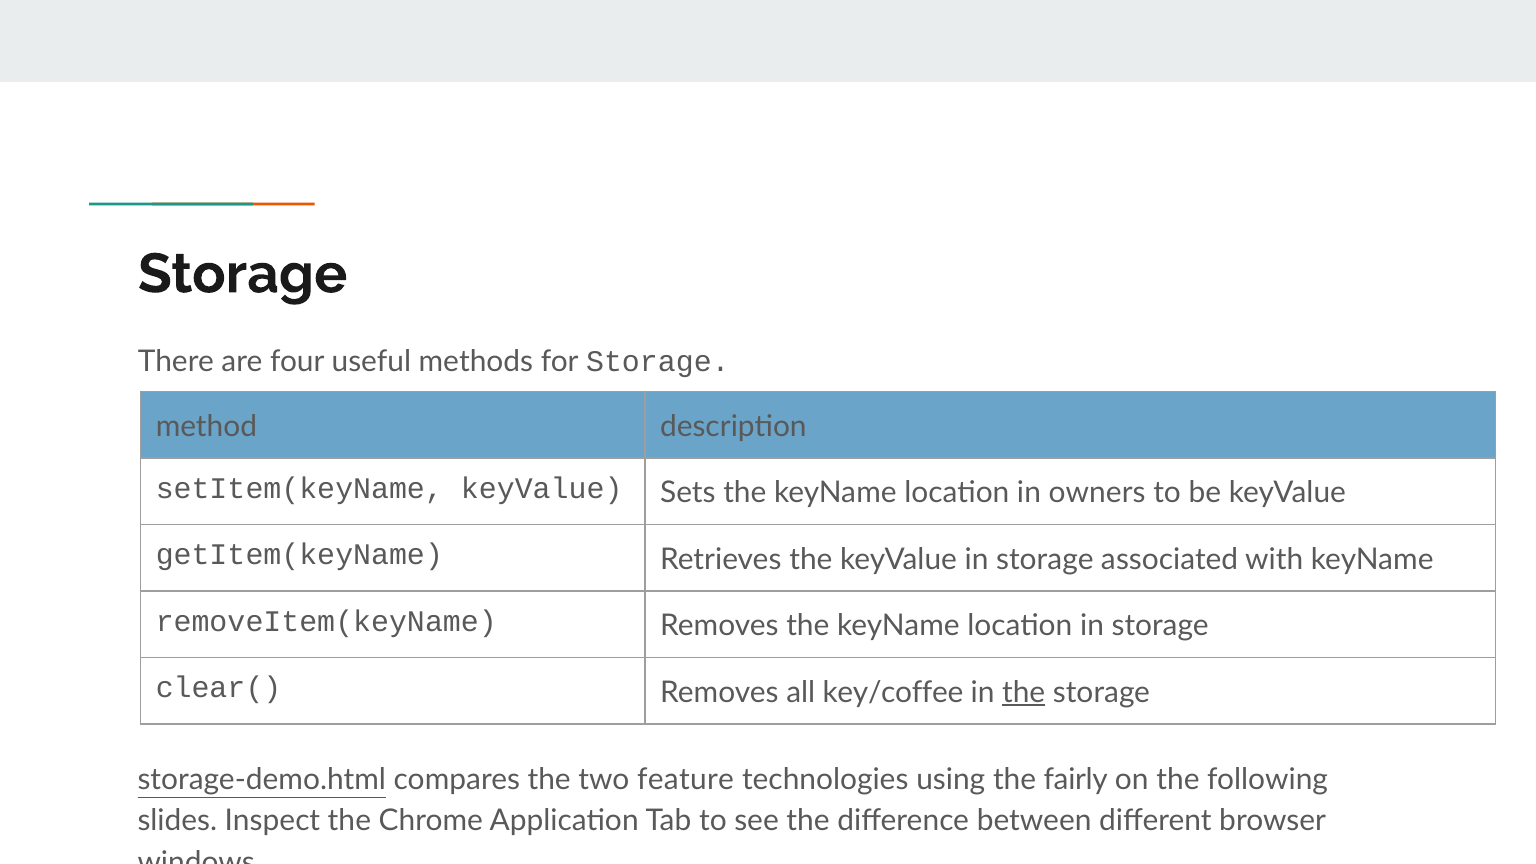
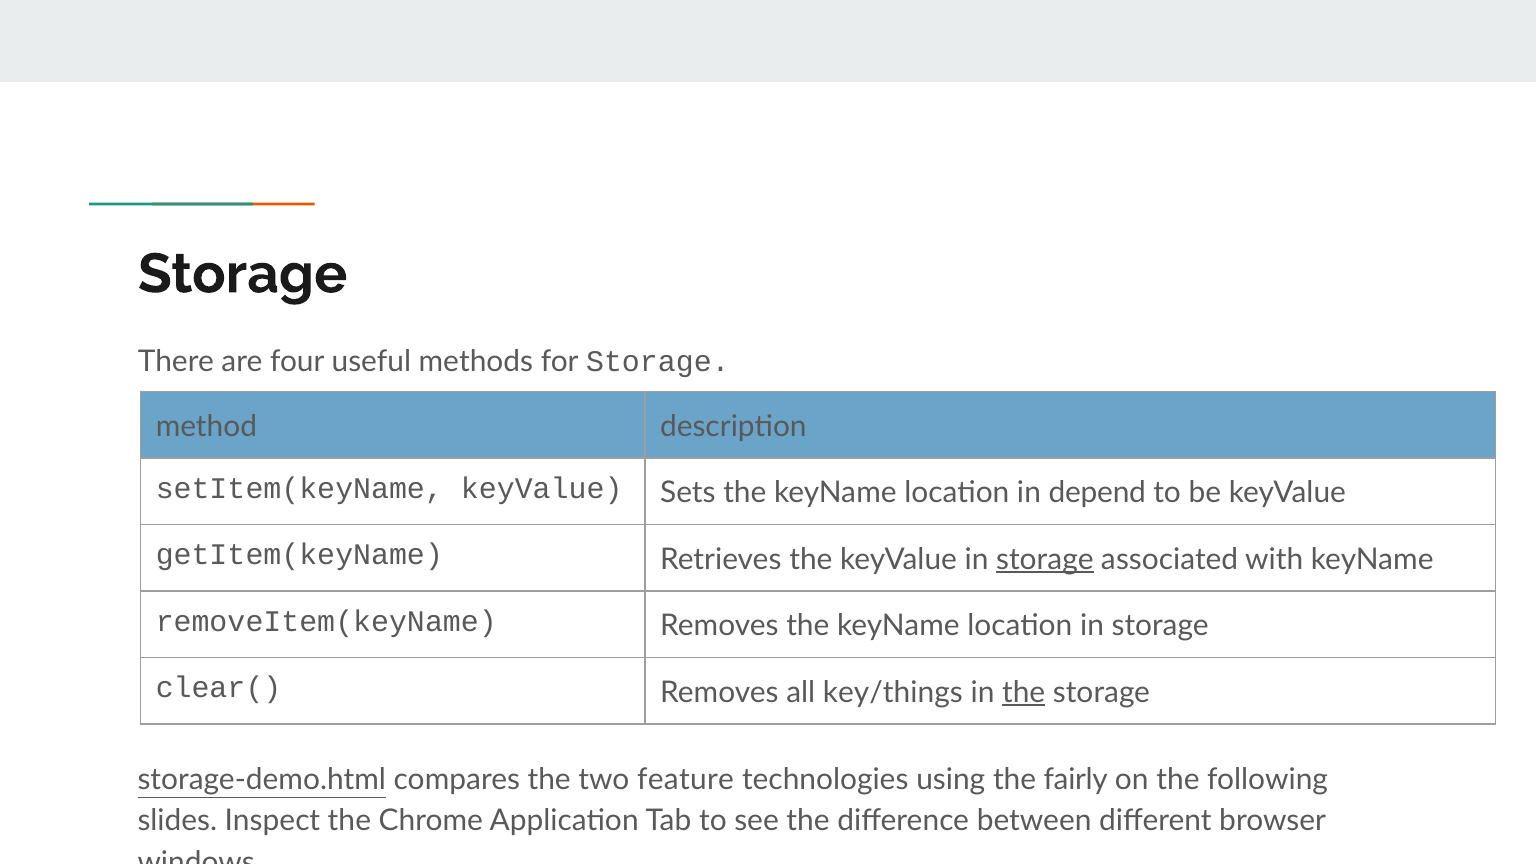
owners: owners -> depend
storage at (1045, 559) underline: none -> present
key/coffee: key/coffee -> key/things
